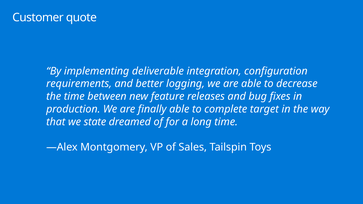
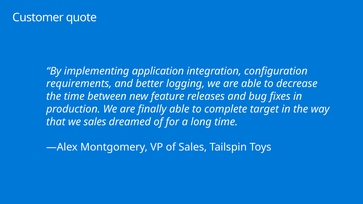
deliverable: deliverable -> application
we state: state -> sales
